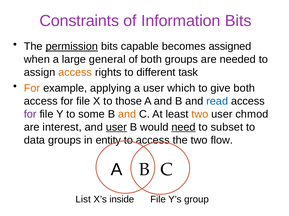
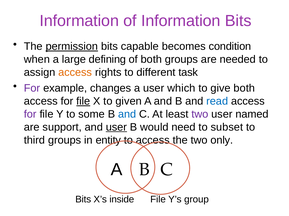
Constraints at (79, 21): Constraints -> Information
assigned: assigned -> condition
general: general -> defining
For at (32, 88) colour: orange -> purple
applying: applying -> changes
file at (83, 101) underline: none -> present
those: those -> given
and at (127, 115) colour: orange -> blue
two at (200, 115) colour: orange -> purple
chmod: chmod -> named
interest: interest -> support
need underline: present -> none
data: data -> third
flow: flow -> only
List at (83, 200): List -> Bits
